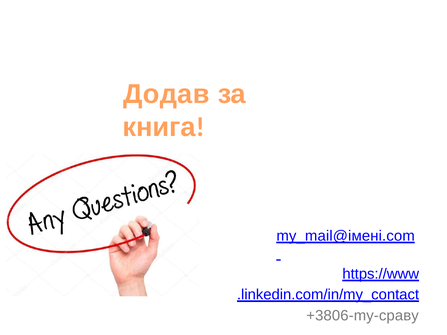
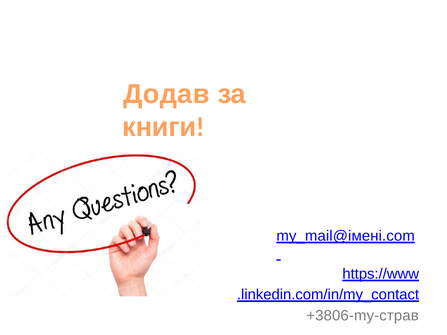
книга: книга -> книги
+3806-my-сраву: +3806-my-сраву -> +3806-my-страв
